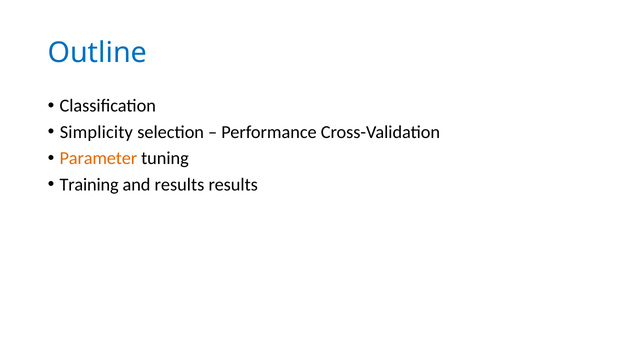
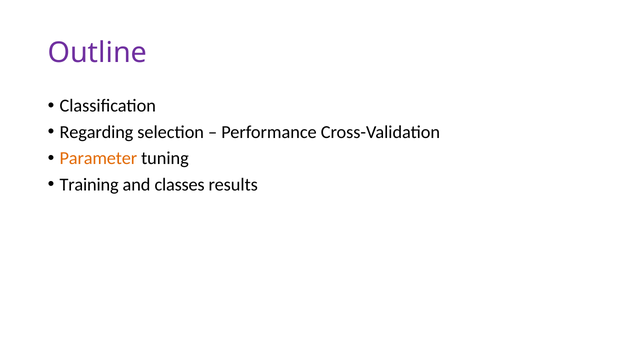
Outline colour: blue -> purple
Simplicity: Simplicity -> Regarding
and results: results -> classes
